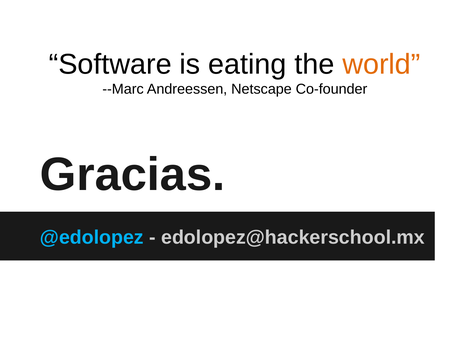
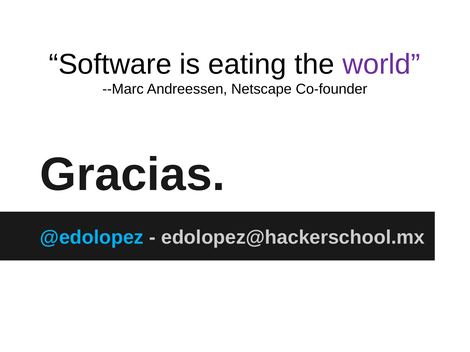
world colour: orange -> purple
